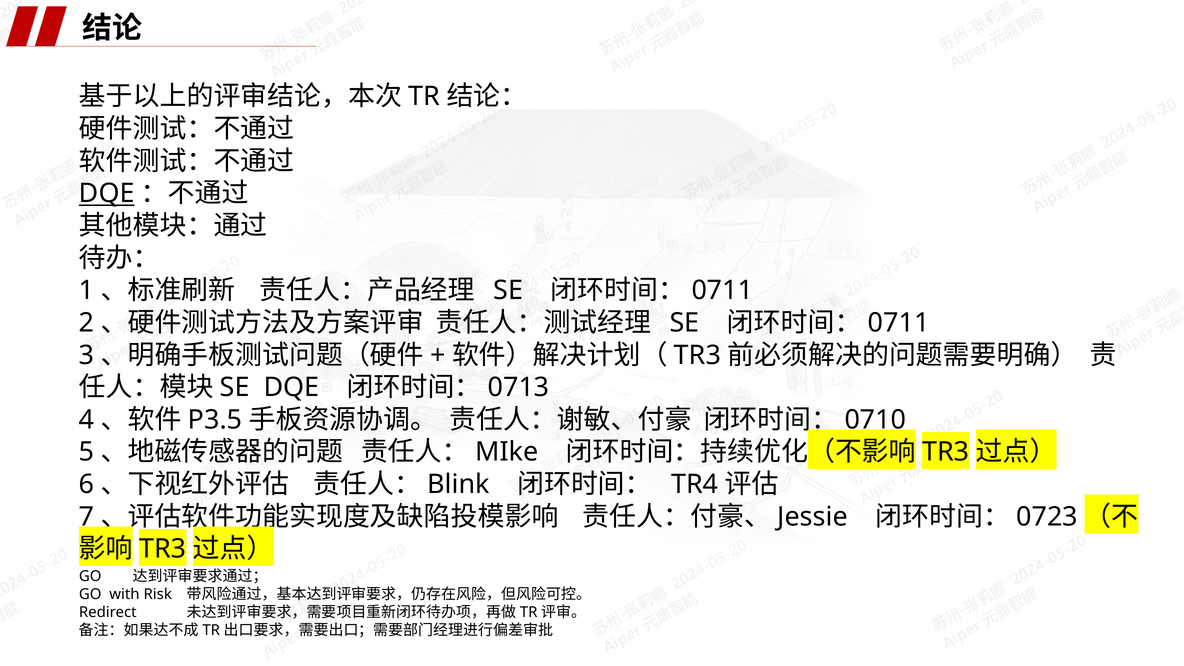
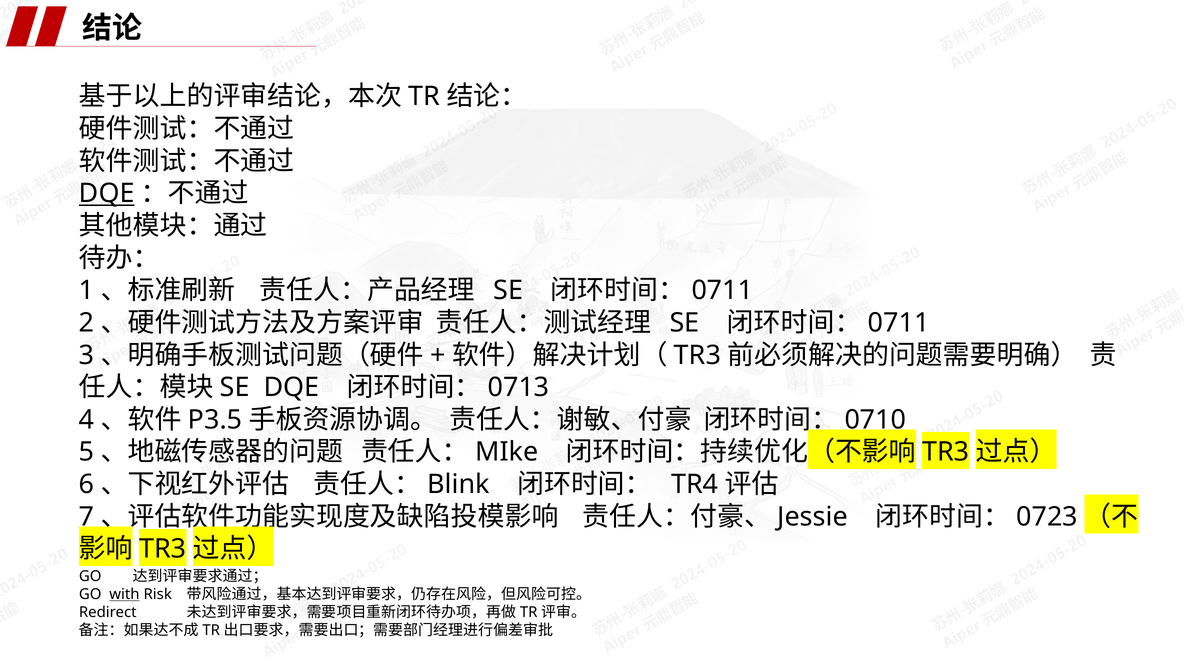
with underline: none -> present
